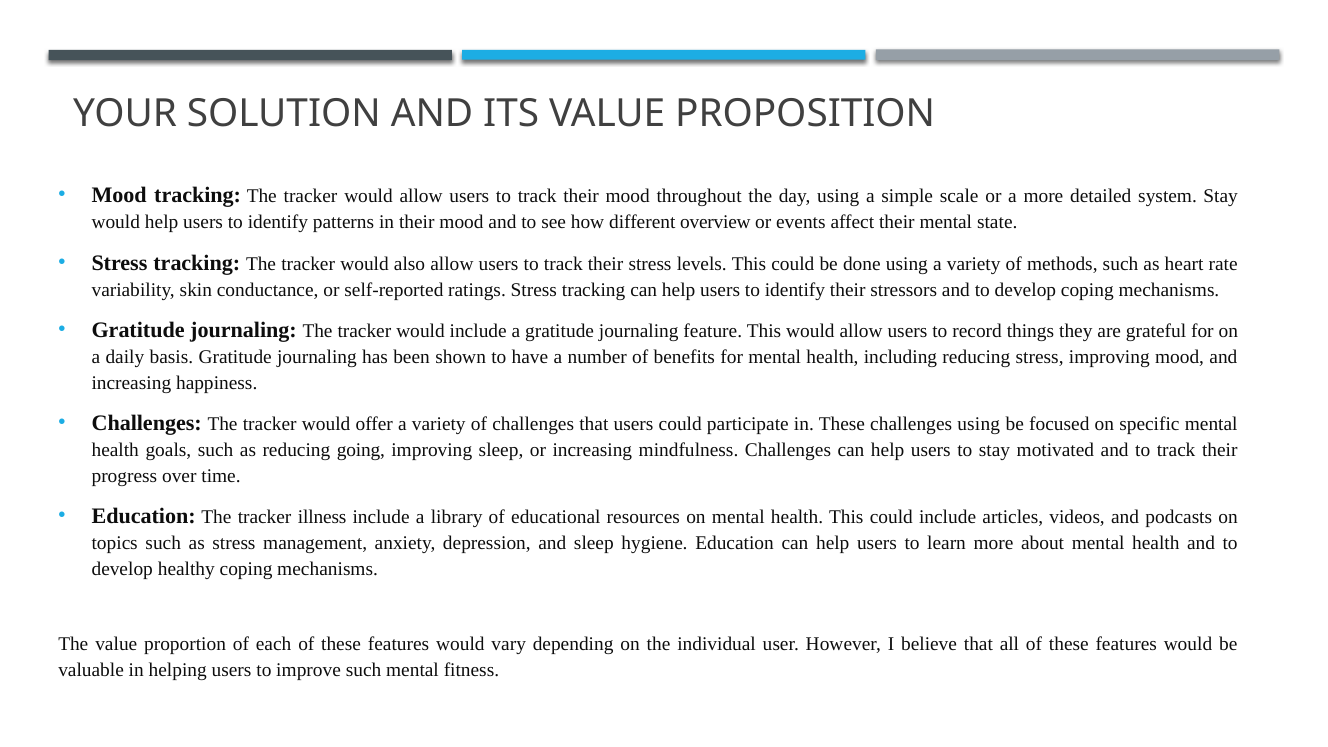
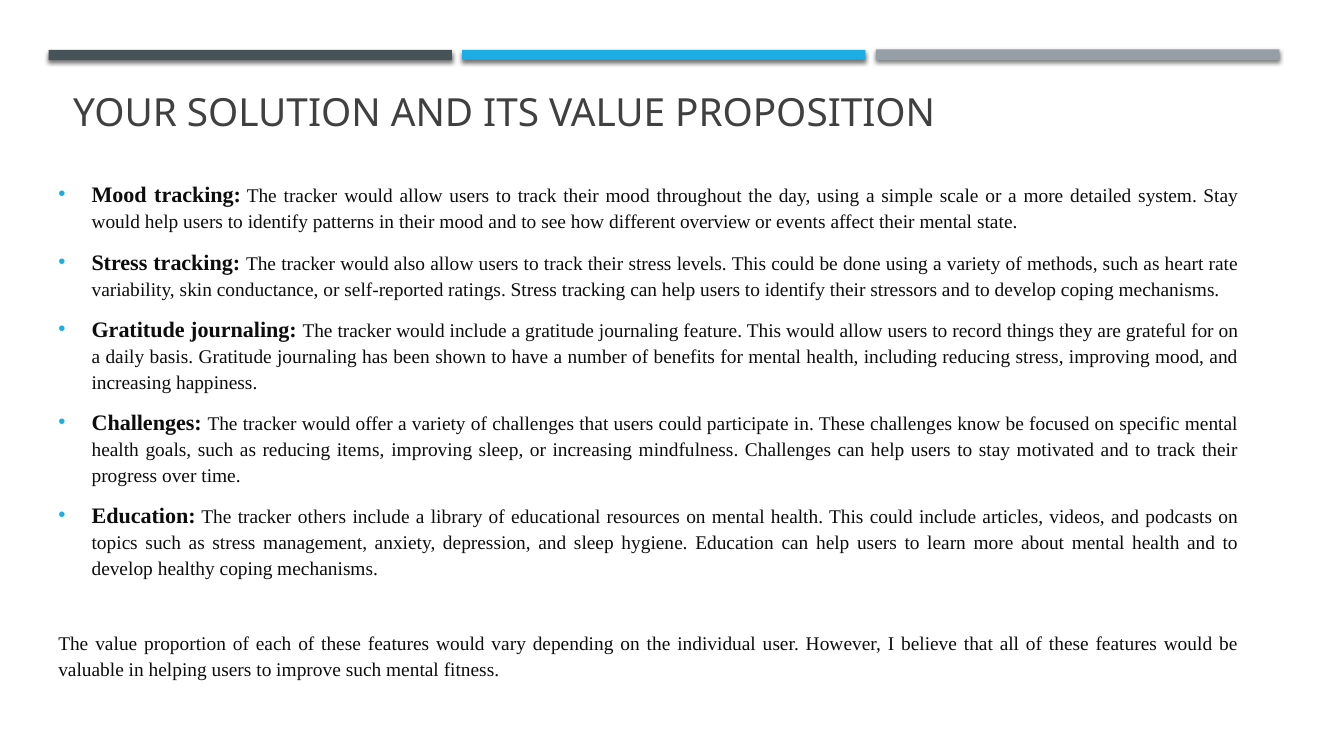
challenges using: using -> know
going: going -> items
illness: illness -> others
